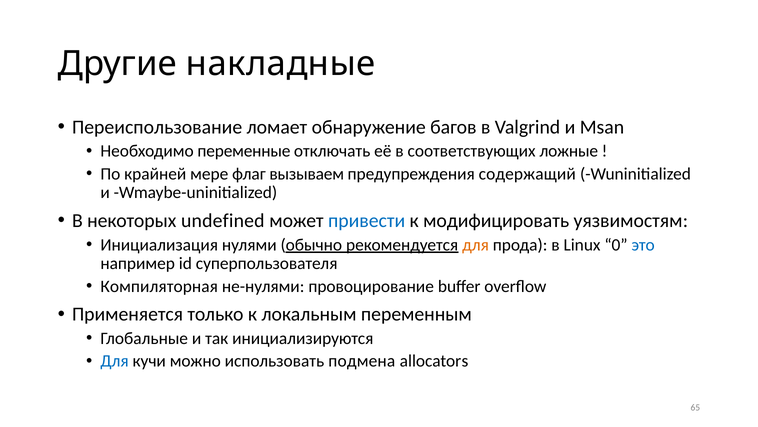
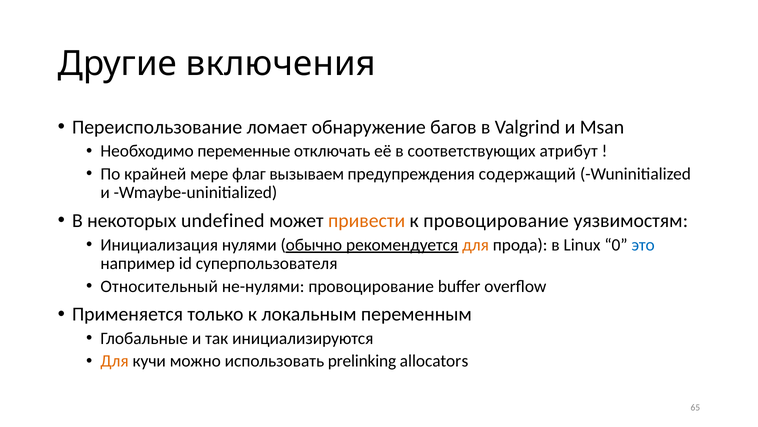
накладные: накладные -> включения
ложные: ложные -> атрибут
привести colour: blue -> orange
к модифицировать: модифицировать -> провоцирование
Компиляторная: Компиляторная -> Относительный
Для at (115, 361) colour: blue -> orange
подмена: подмена -> prelinking
